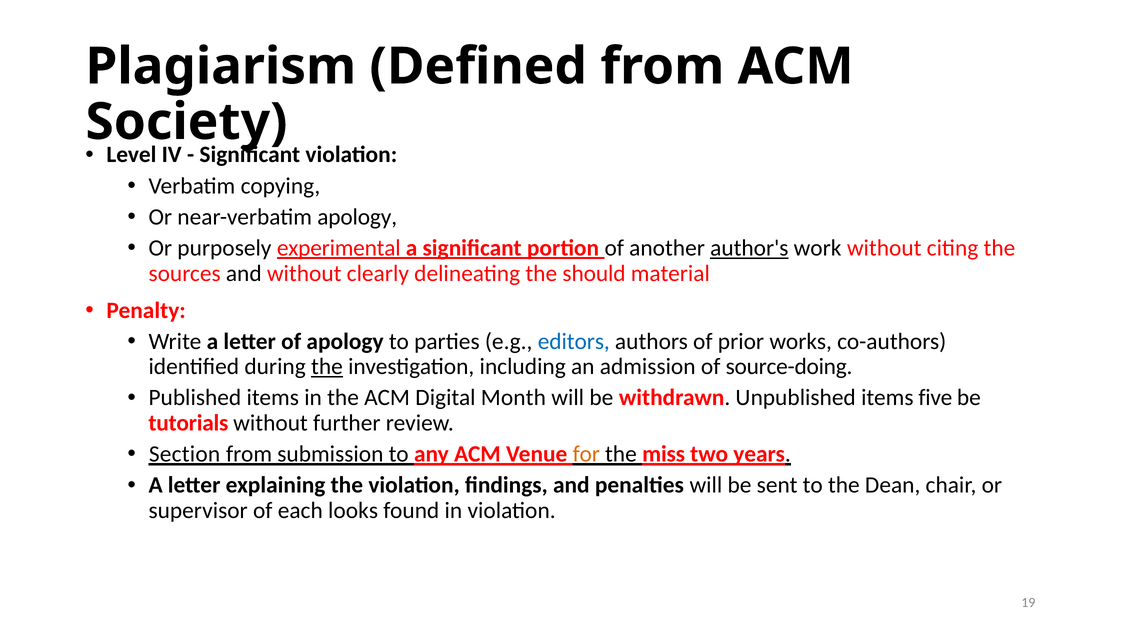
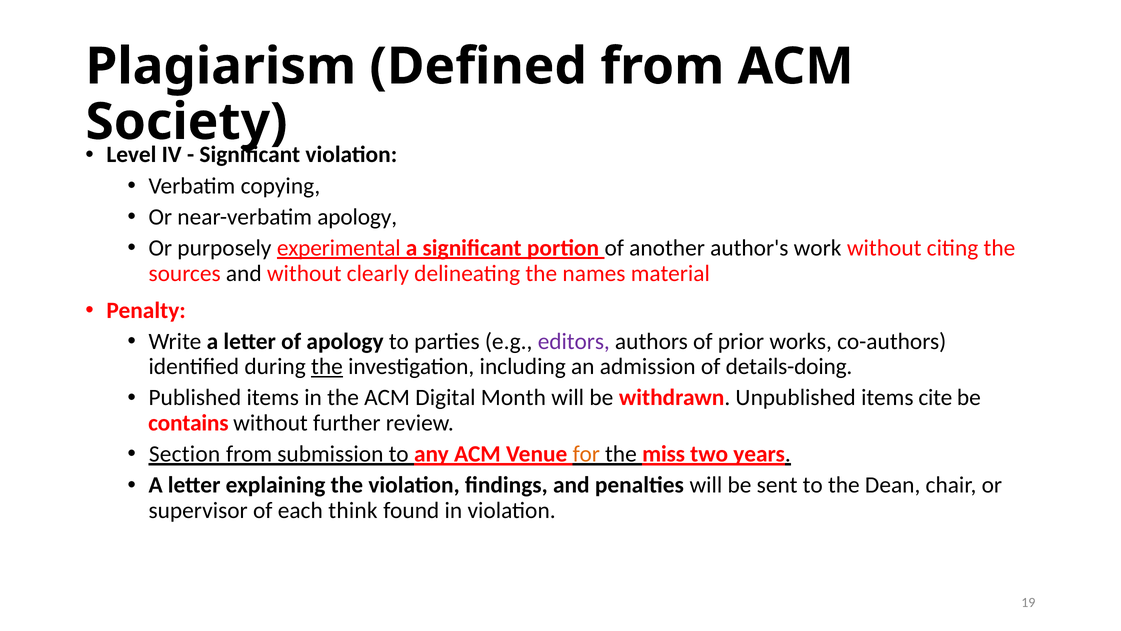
author's underline: present -> none
should: should -> names
editors colour: blue -> purple
source-doing: source-doing -> details-doing
five: five -> cite
tutorials: tutorials -> contains
looks: looks -> think
